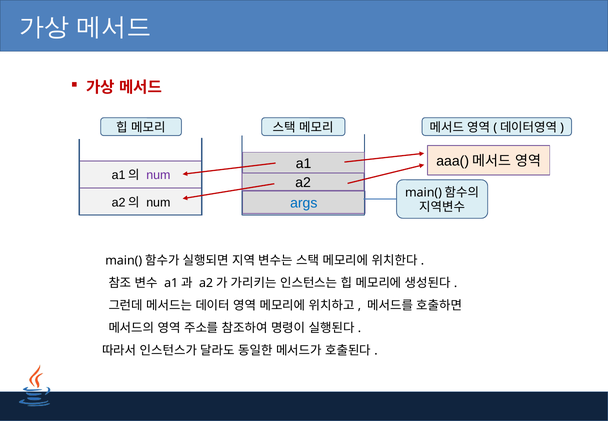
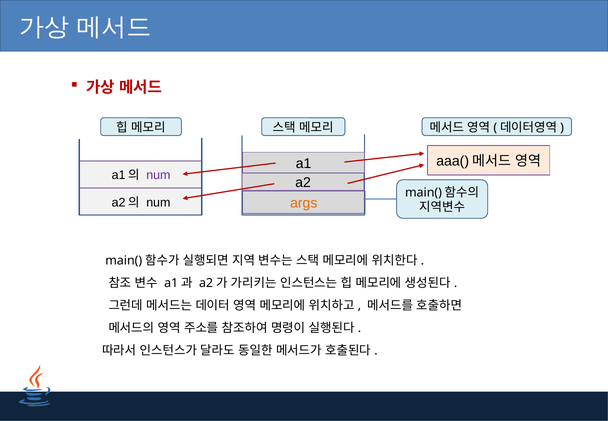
args colour: blue -> orange
